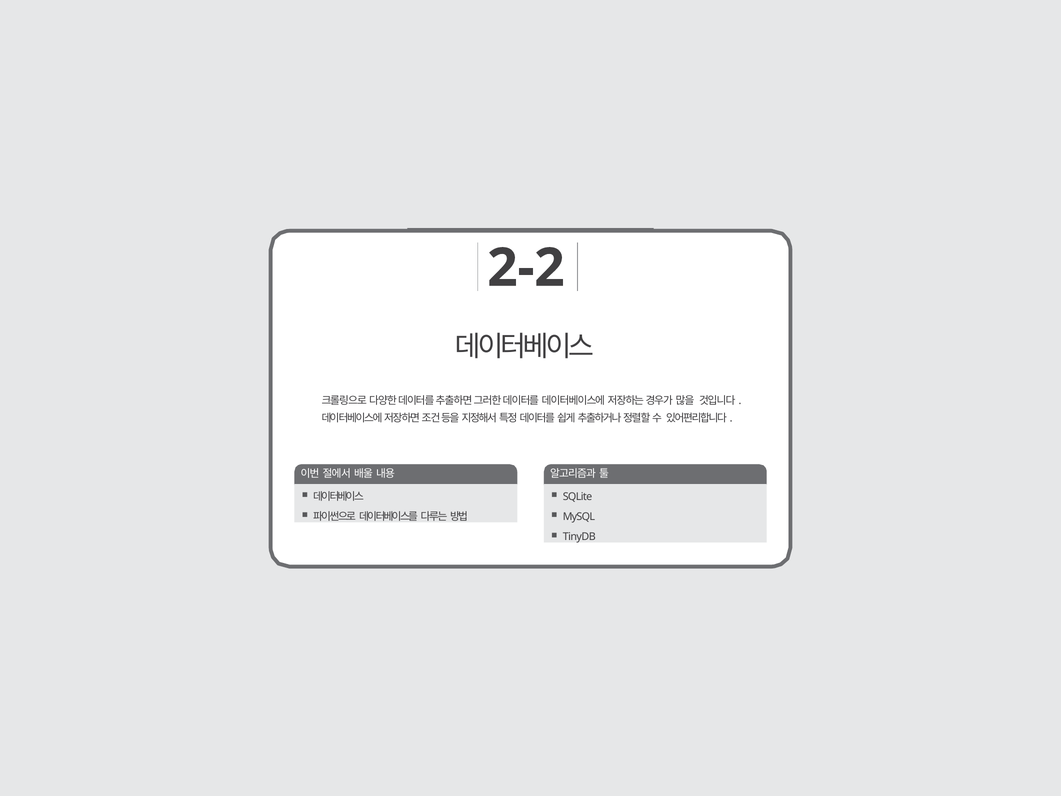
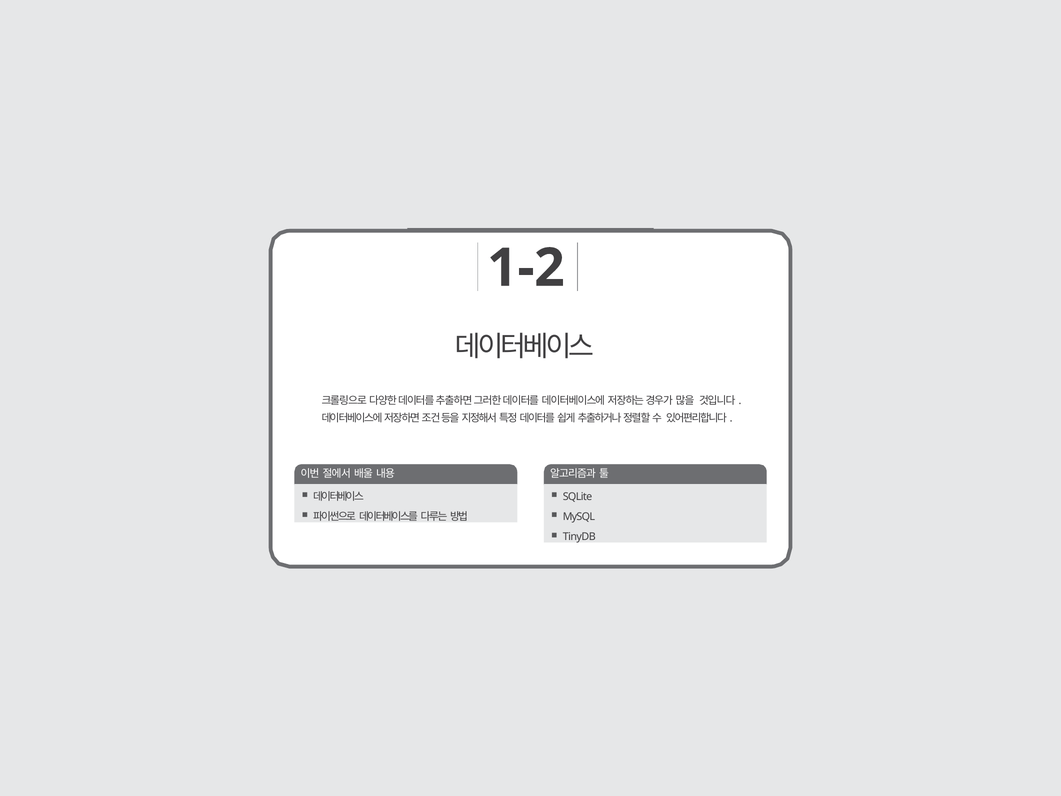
2-2: 2-2 -> 1-2
